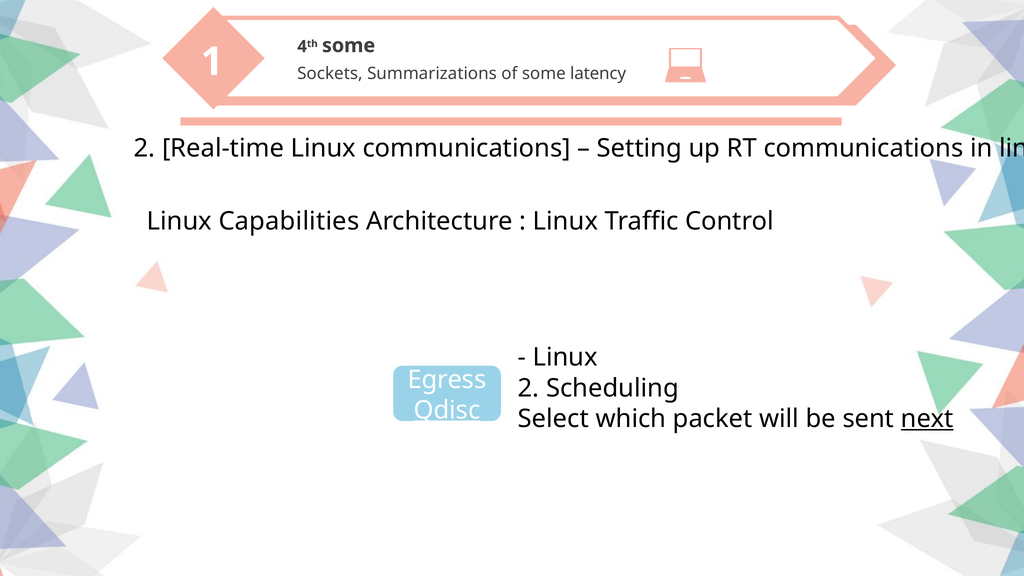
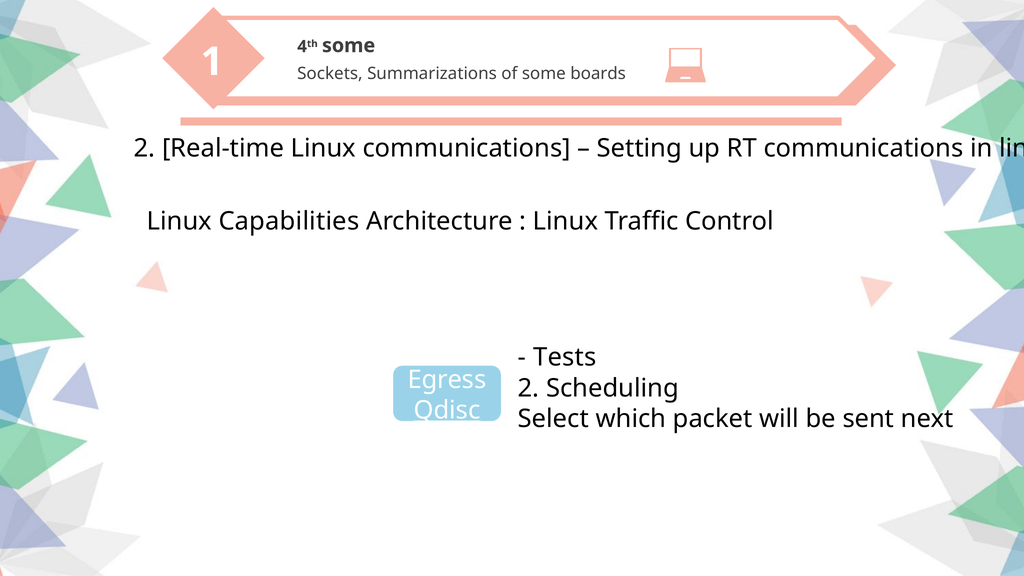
latency: latency -> boards
Linux at (565, 357): Linux -> Tests
next underline: present -> none
